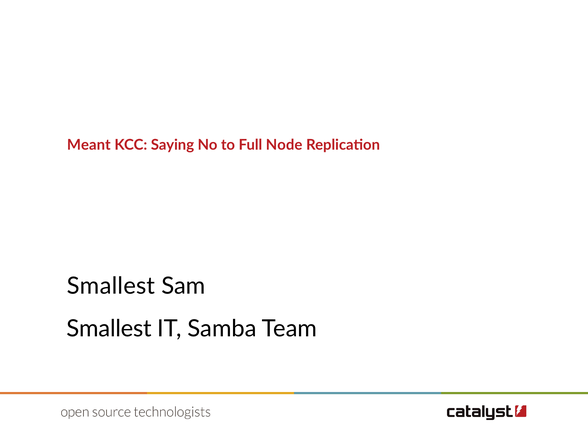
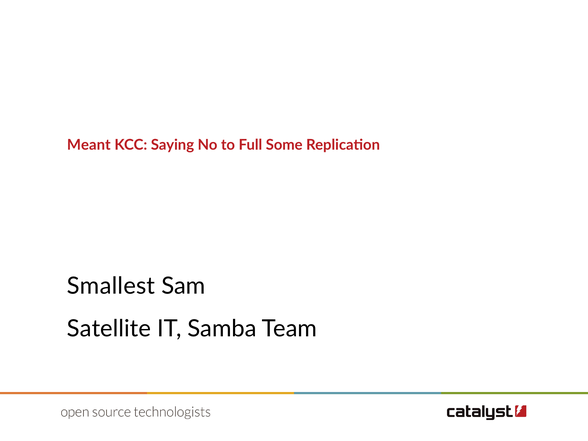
Node: Node -> Some
Smallest at (109, 329): Smallest -> Satellite
